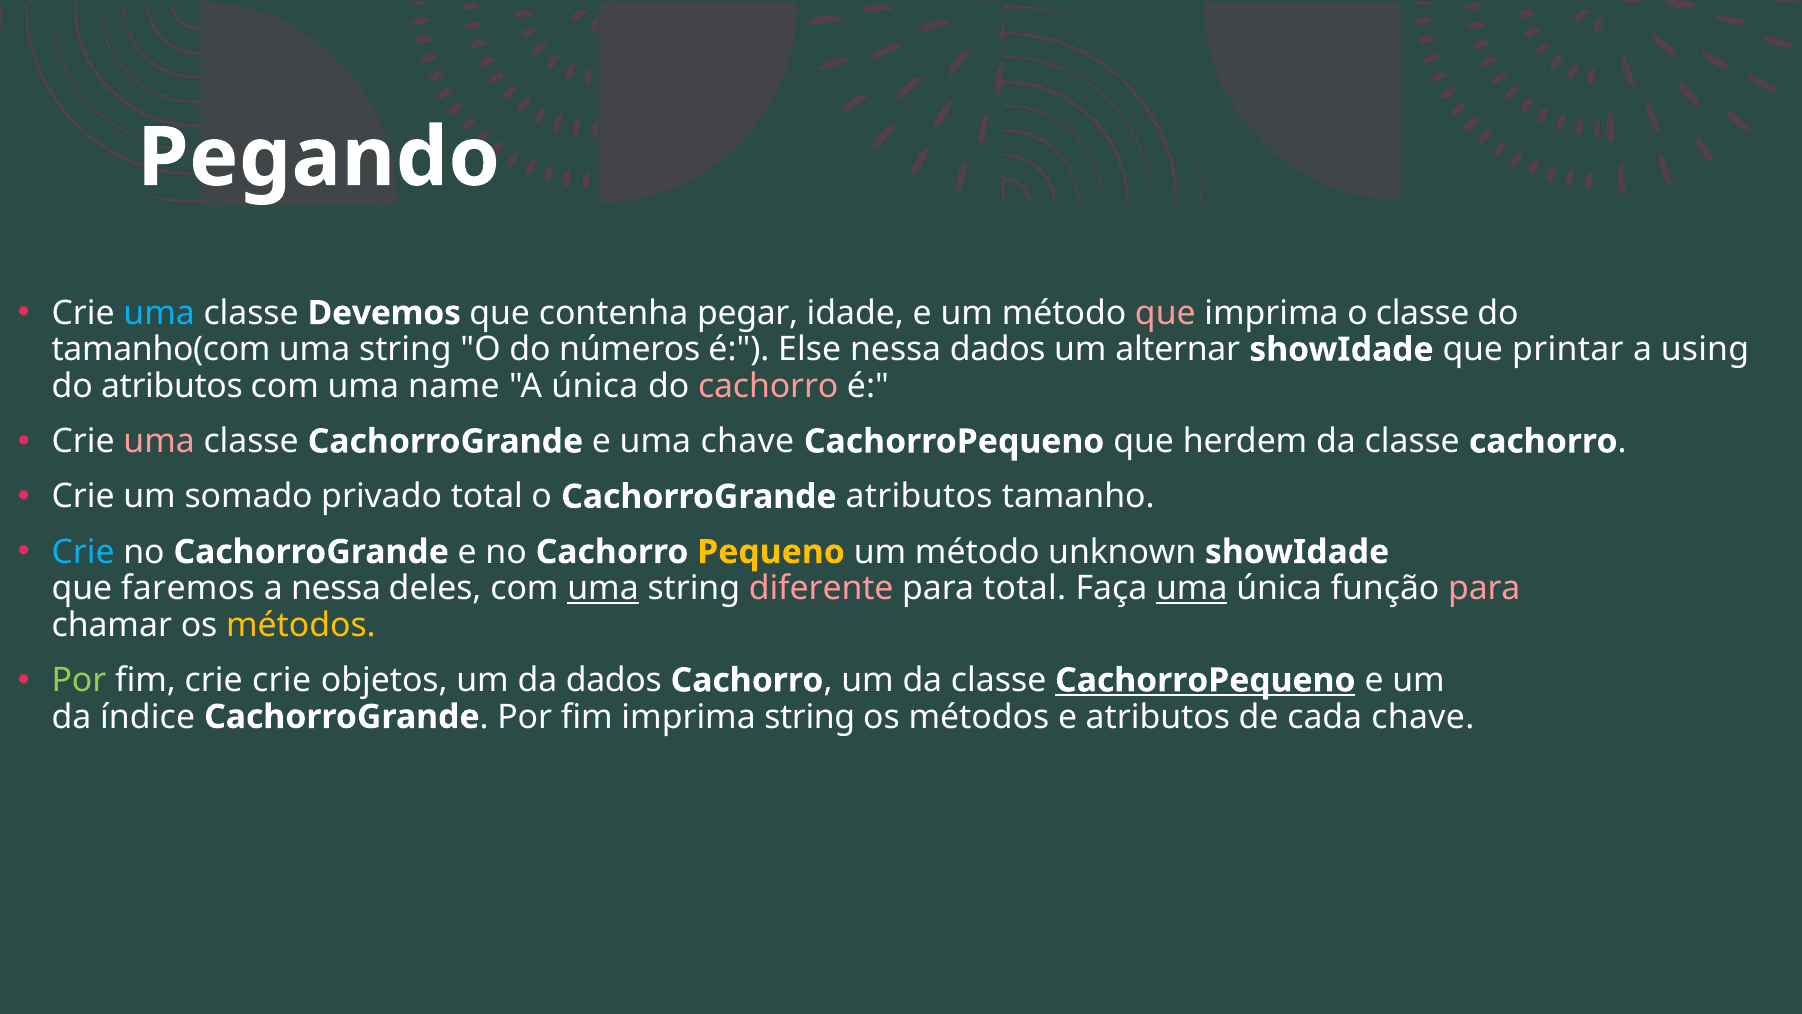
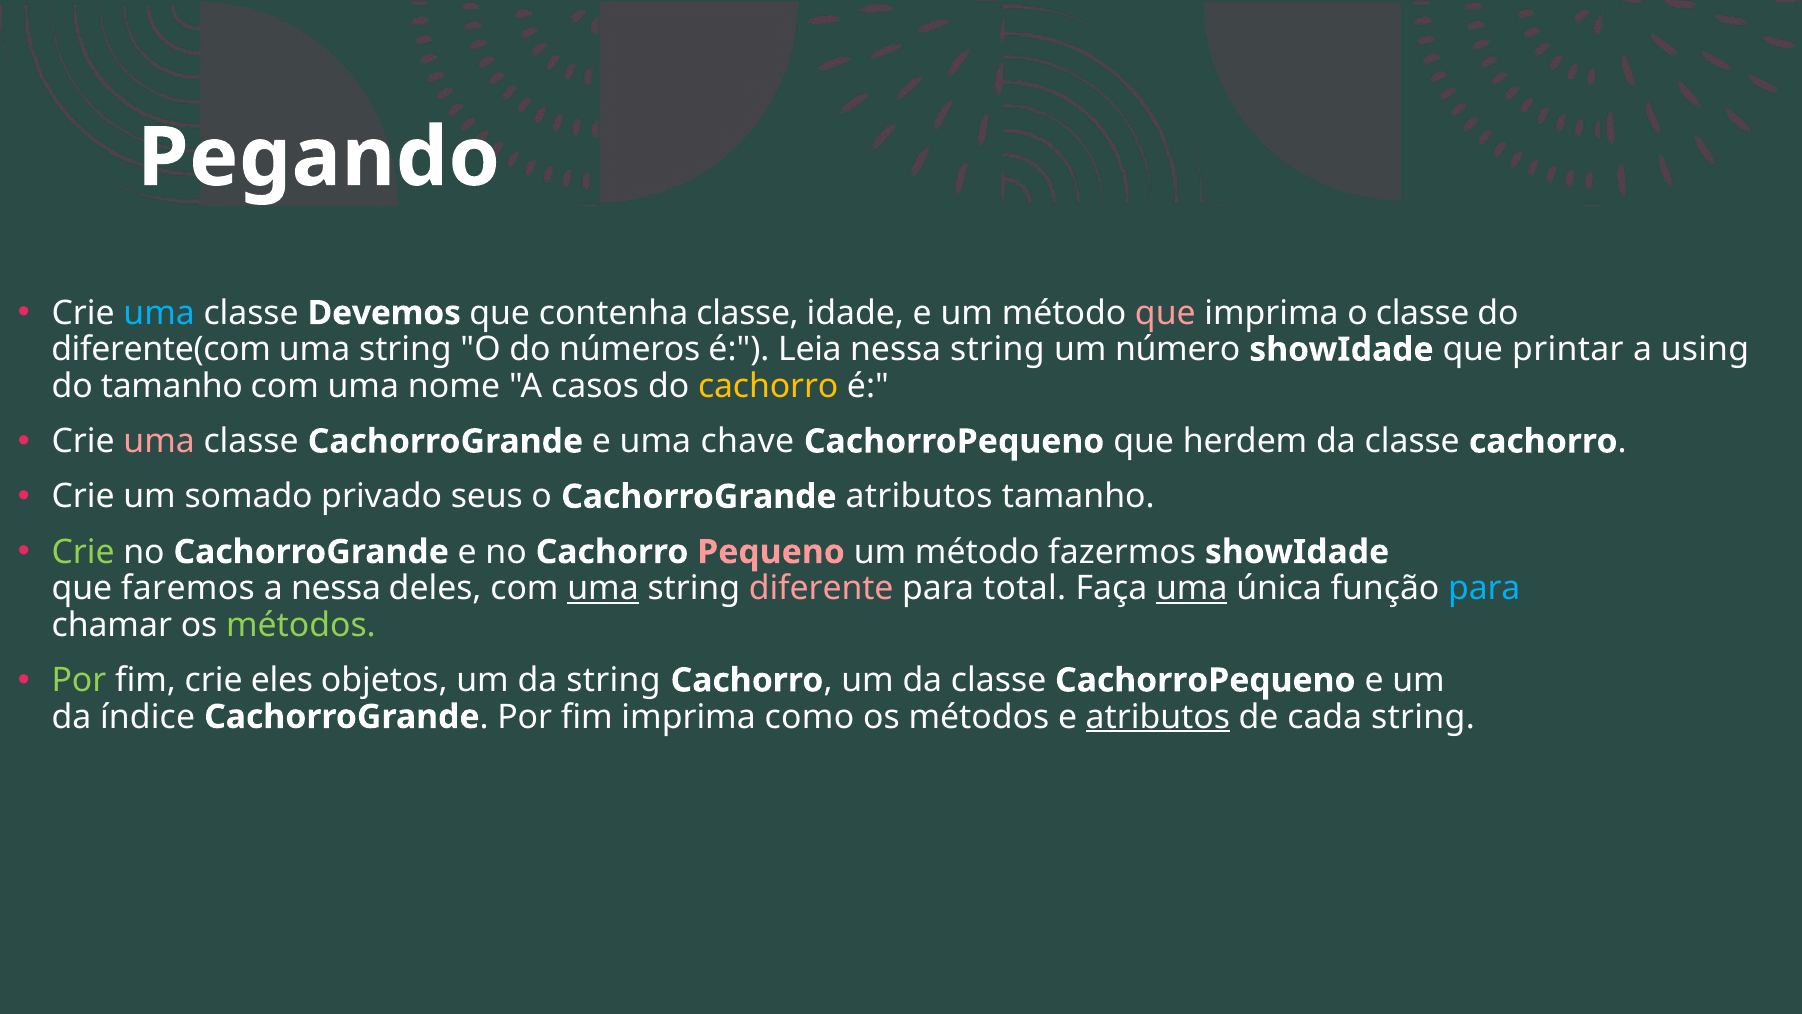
contenha pegar: pegar -> classe
tamanho(com: tamanho(com -> diferente(com
Else: Else -> Leia
nessa dados: dados -> string
alternar: alternar -> número
do atributos: atributos -> tamanho
name: name -> nome
A única: única -> casos
cachorro at (768, 386) colour: pink -> yellow
privado total: total -> seus
Crie at (83, 552) colour: light blue -> light green
Pequeno colour: yellow -> pink
unknown: unknown -> fazermos
para at (1484, 588) colour: pink -> light blue
métodos at (301, 625) colour: yellow -> light green
crie crie: crie -> eles
da dados: dados -> string
CachorroPequeno at (1205, 680) underline: present -> none
imprima string: string -> como
atributos at (1158, 717) underline: none -> present
cada chave: chave -> string
